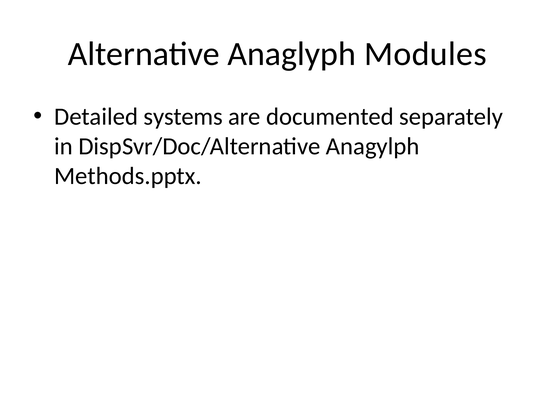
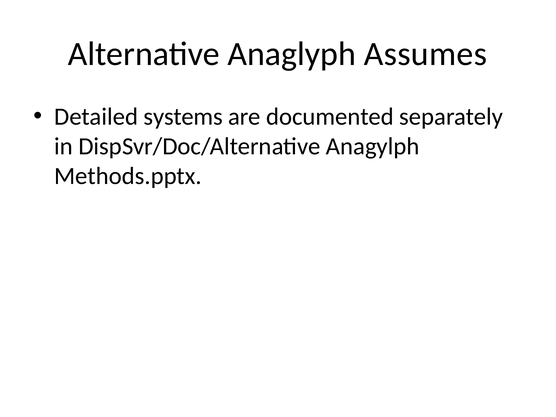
Modules: Modules -> Assumes
